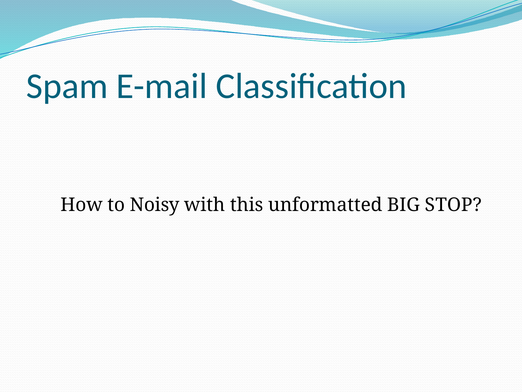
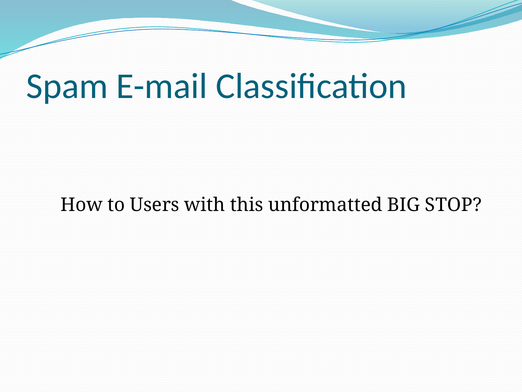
Noisy: Noisy -> Users
